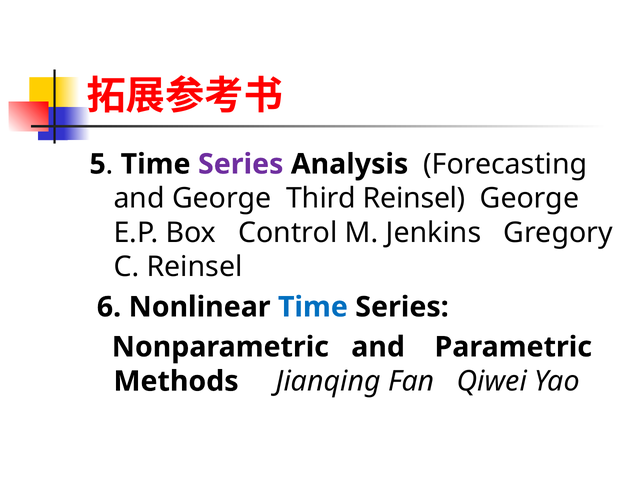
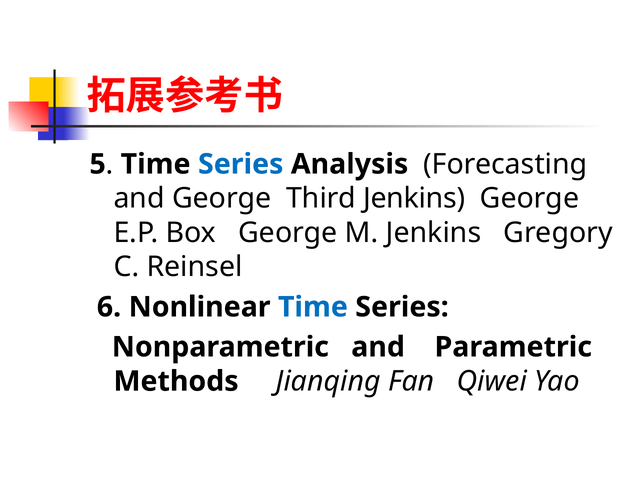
Series at (241, 164) colour: purple -> blue
Third Reinsel: Reinsel -> Jenkins
Box Control: Control -> George
